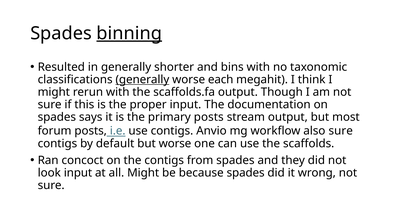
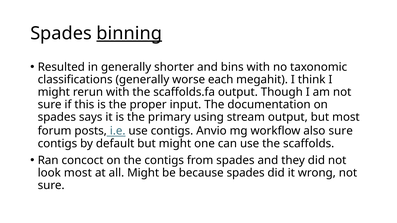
generally at (142, 80) underline: present -> none
primary posts: posts -> using
but worse: worse -> might
look input: input -> most
